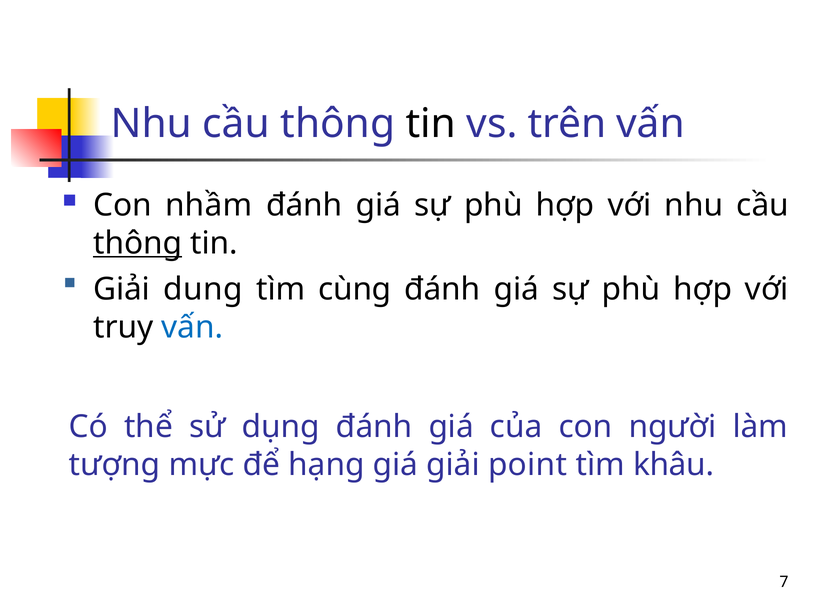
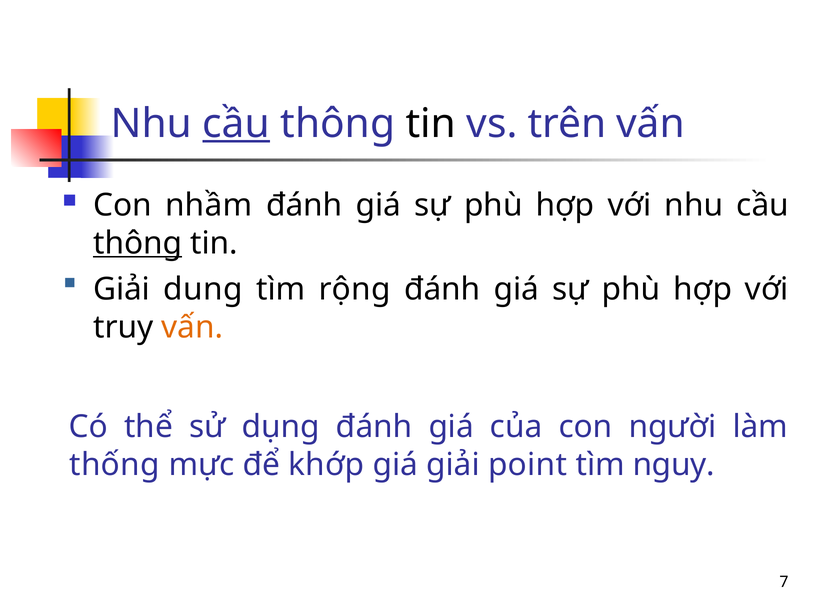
cầu at (236, 124) underline: none -> present
cùng: cùng -> rộng
vấn at (192, 327) colour: blue -> orange
tượng: tượng -> thống
hạng: hạng -> khớp
khâu: khâu -> nguy
